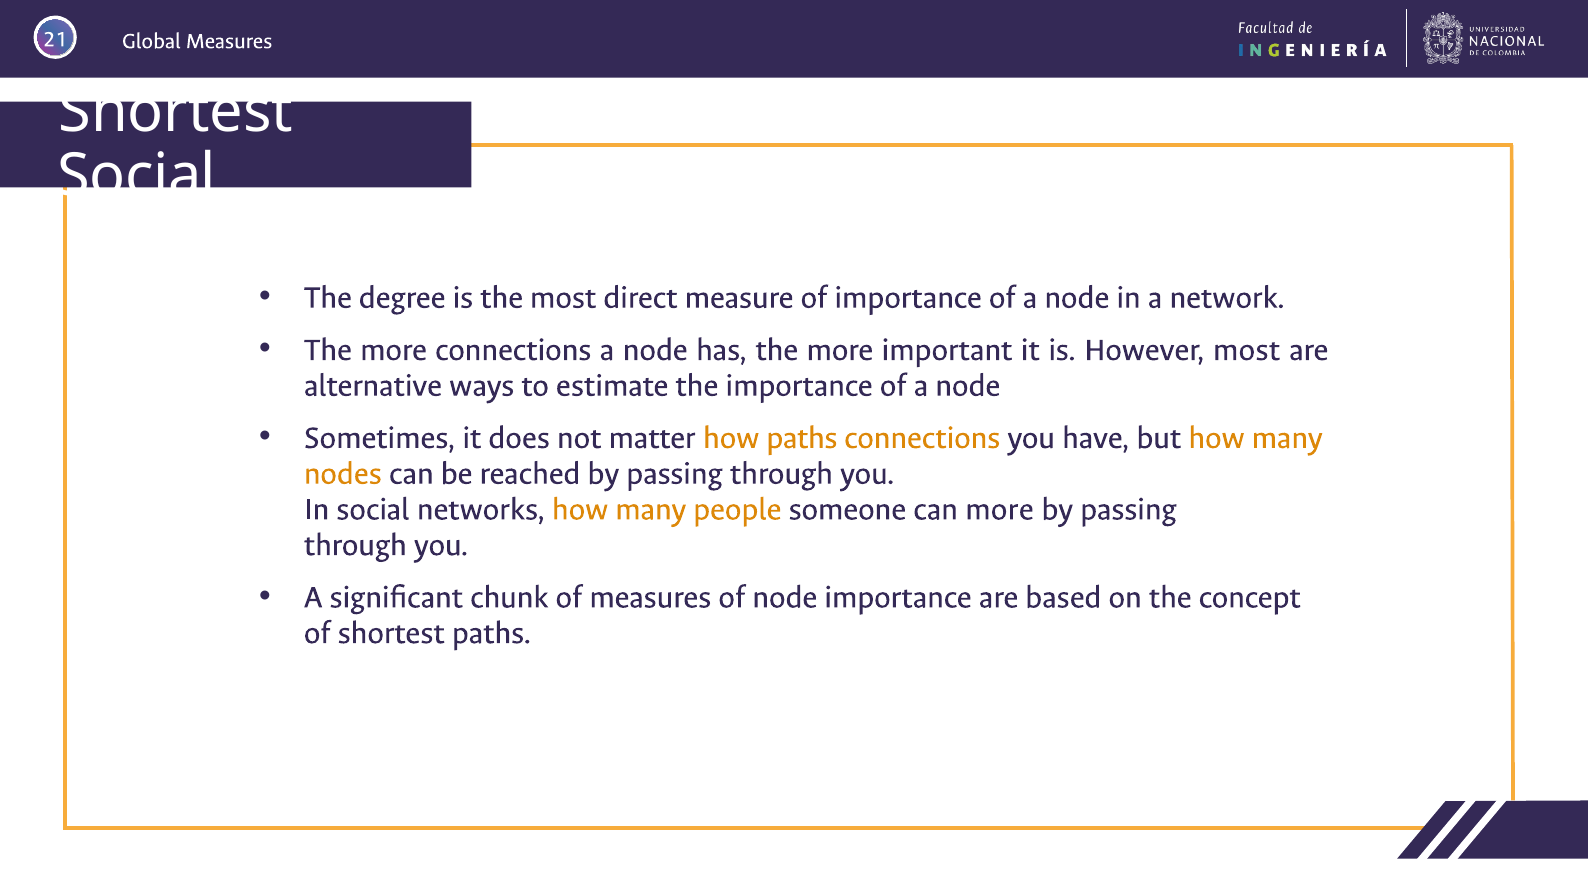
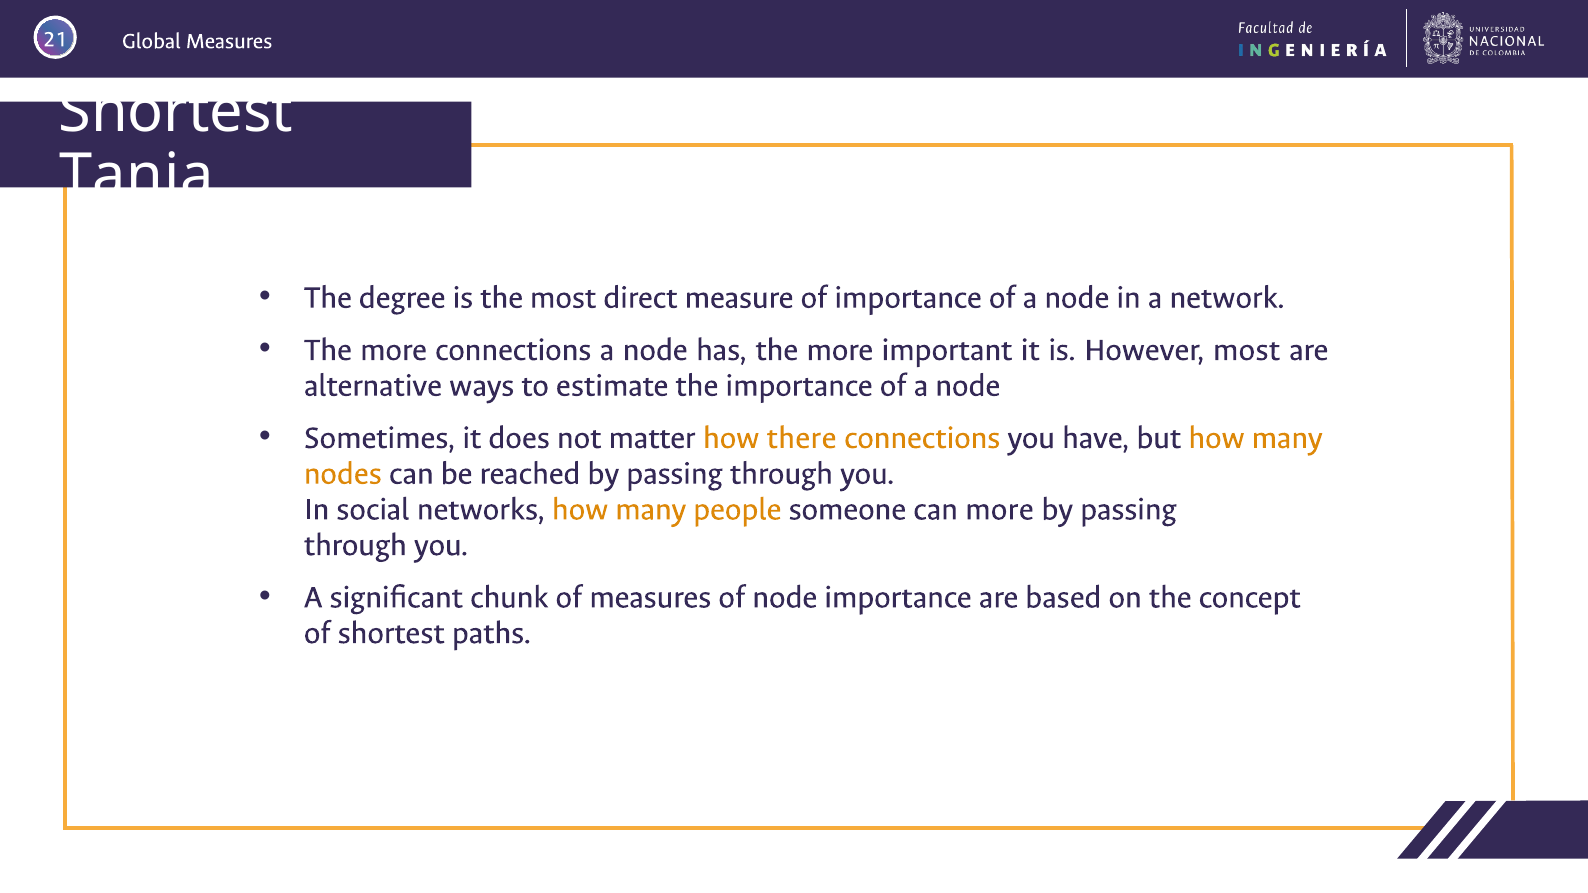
Social at (137, 176): Social -> Tania
how paths: paths -> there
